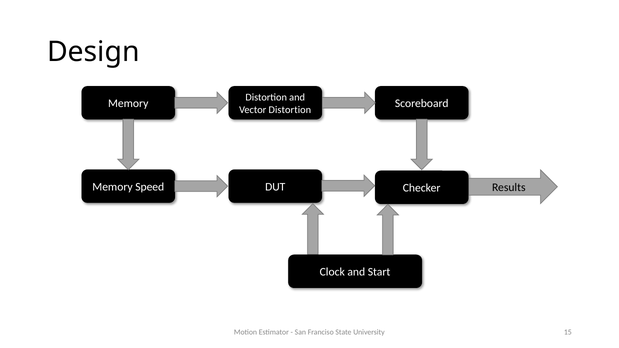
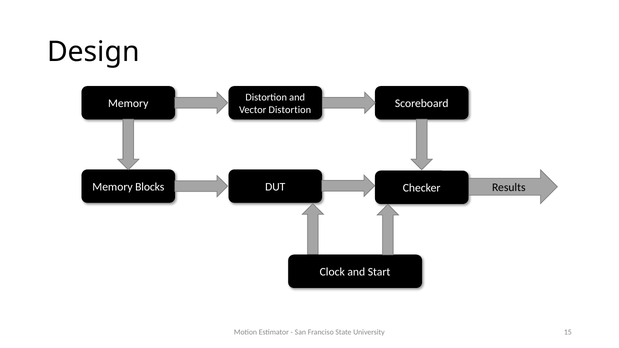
Speed: Speed -> Blocks
